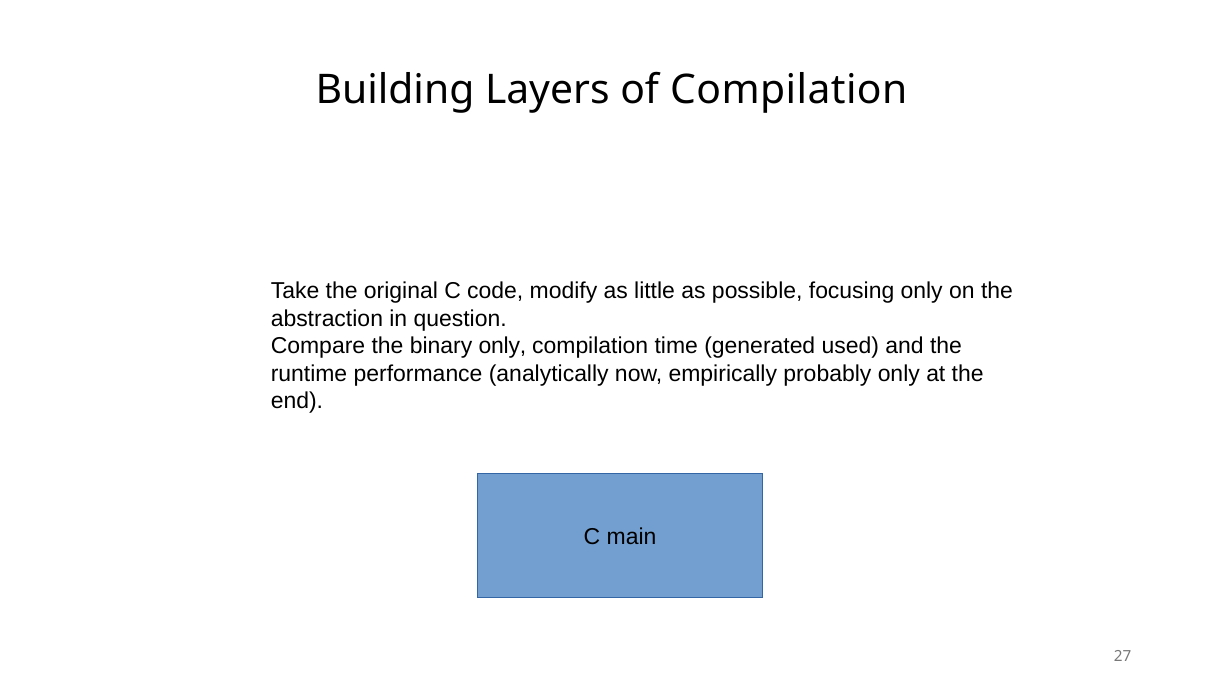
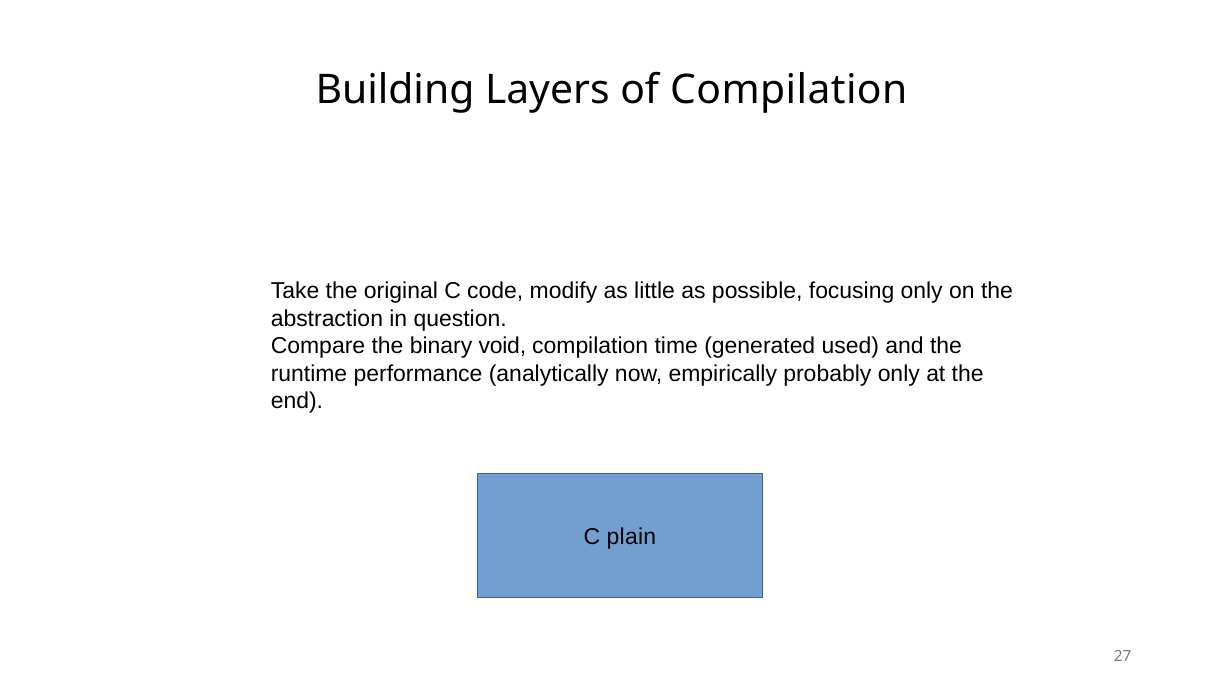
binary only: only -> void
main: main -> plain
